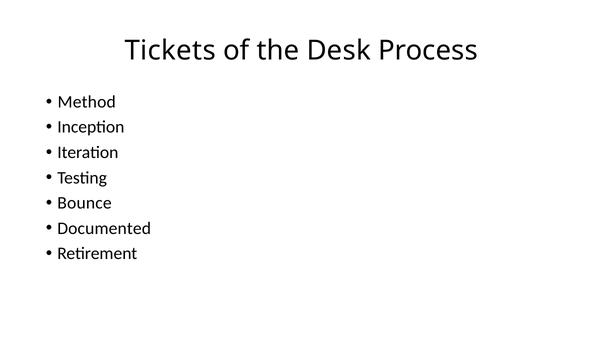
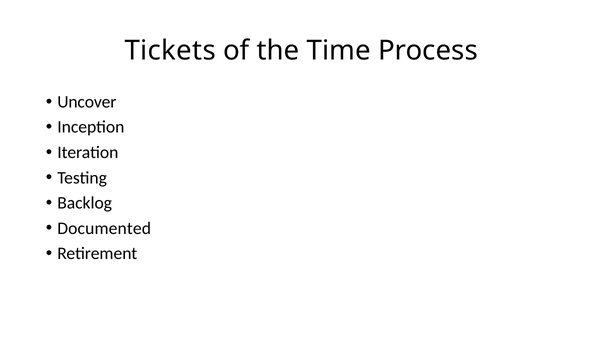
Desk: Desk -> Time
Method: Method -> Uncover
Bounce: Bounce -> Backlog
